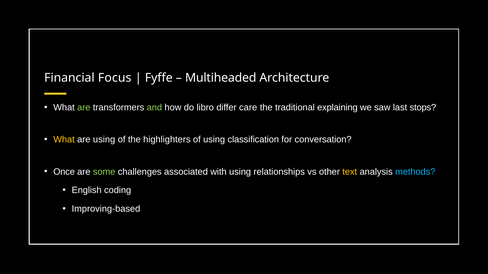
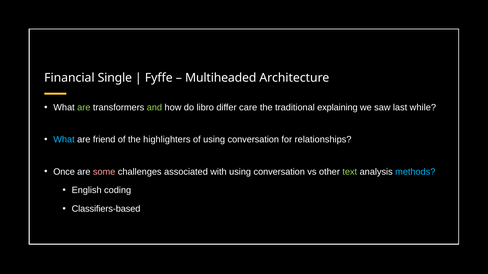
Focus: Focus -> Single
stops: stops -> while
What at (64, 140) colour: yellow -> light blue
are using: using -> friend
of using classification: classification -> conversation
conversation: conversation -> relationships
some colour: light green -> pink
with using relationships: relationships -> conversation
text colour: yellow -> light green
Improving-based: Improving-based -> Classifiers-based
